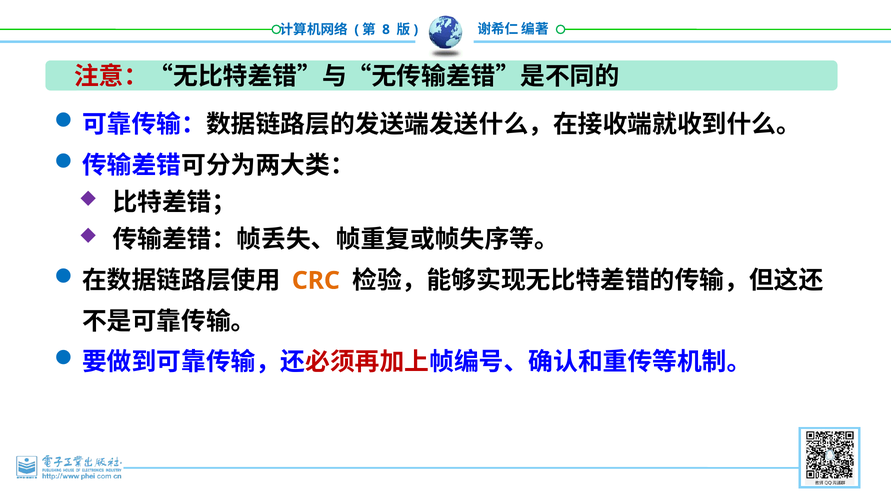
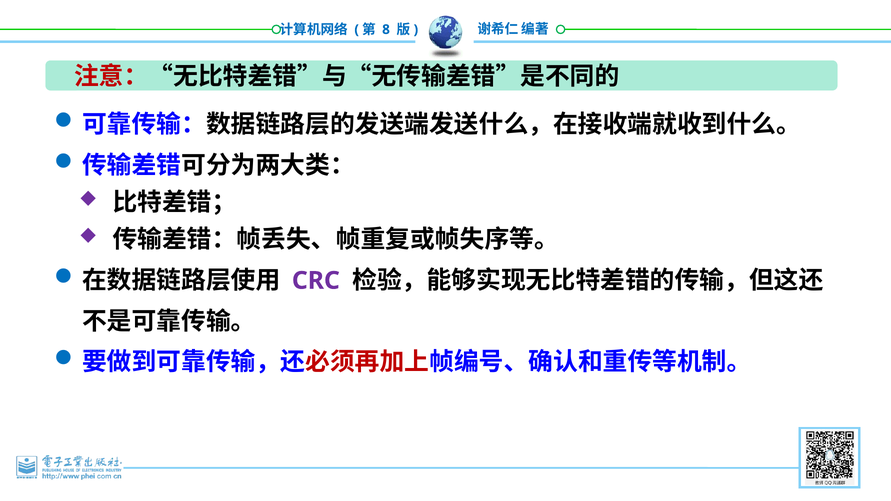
CRC colour: orange -> purple
